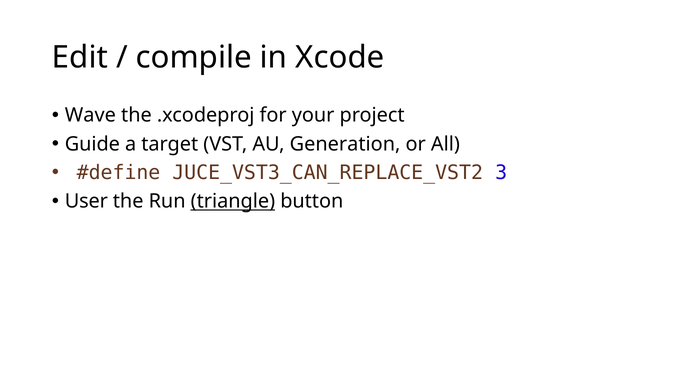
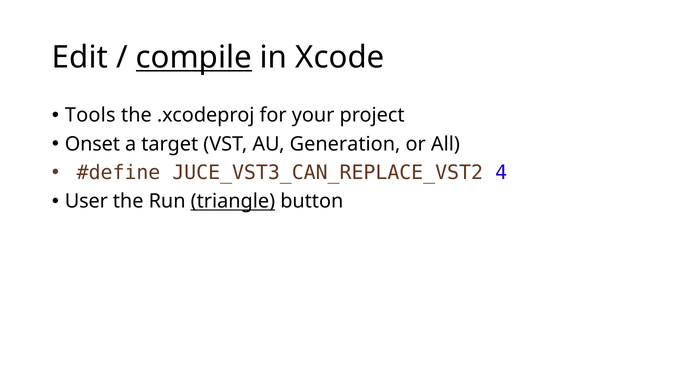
compile underline: none -> present
Wave: Wave -> Tools
Guide: Guide -> Onset
3: 3 -> 4
